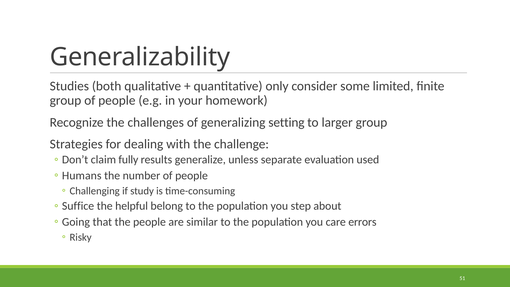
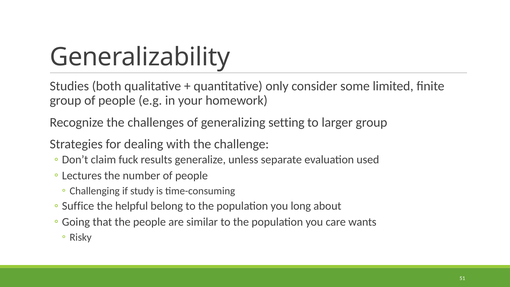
fully: fully -> fuck
Humans: Humans -> Lectures
step: step -> long
errors: errors -> wants
